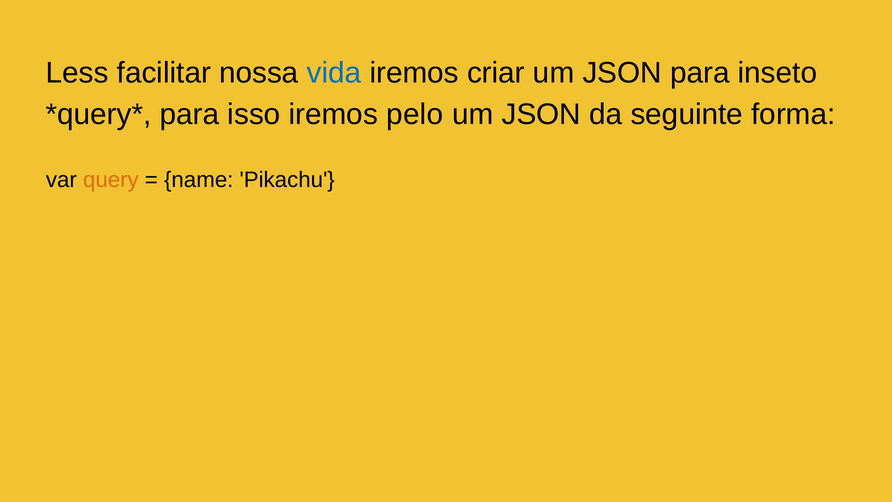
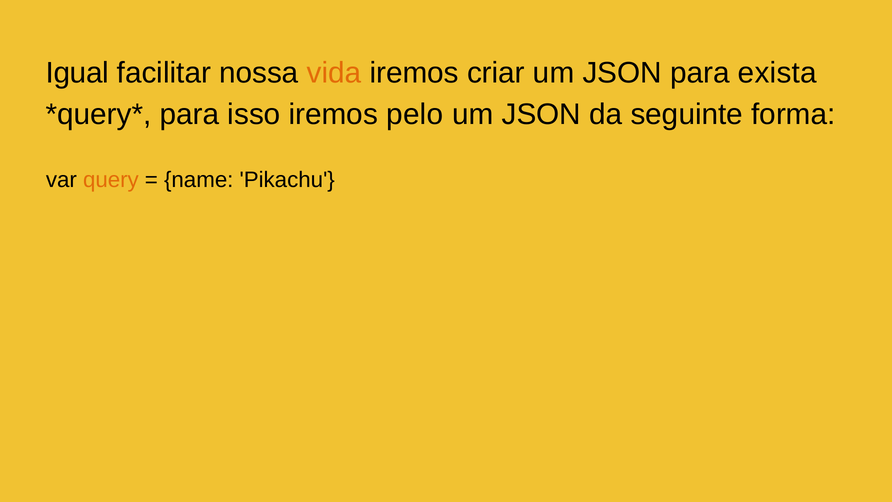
Less: Less -> Igual
vida colour: blue -> orange
inseto: inseto -> exista
